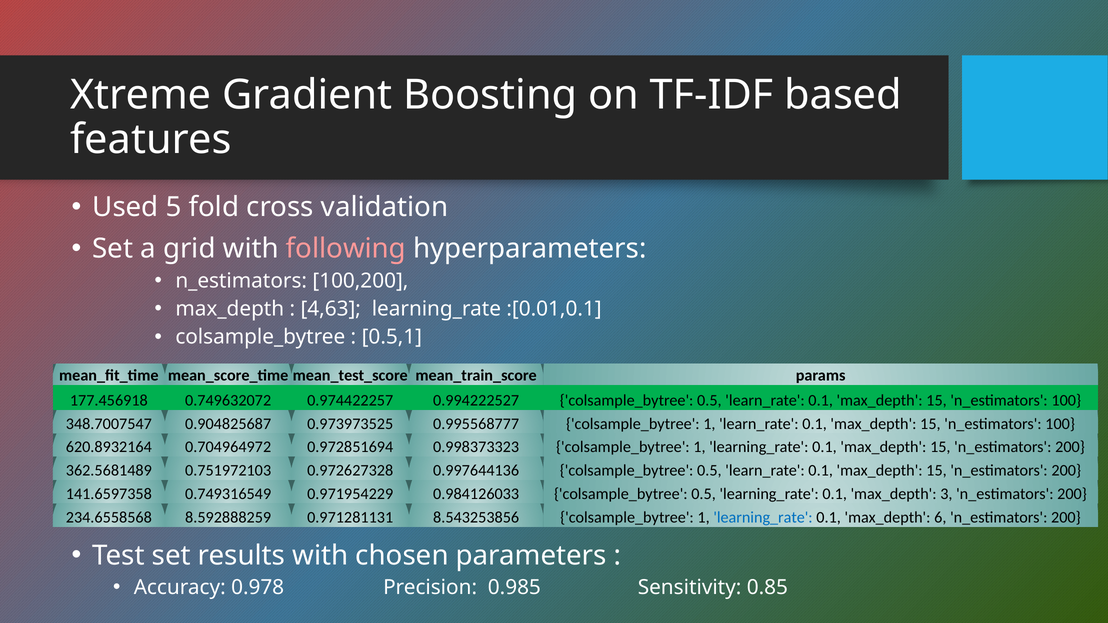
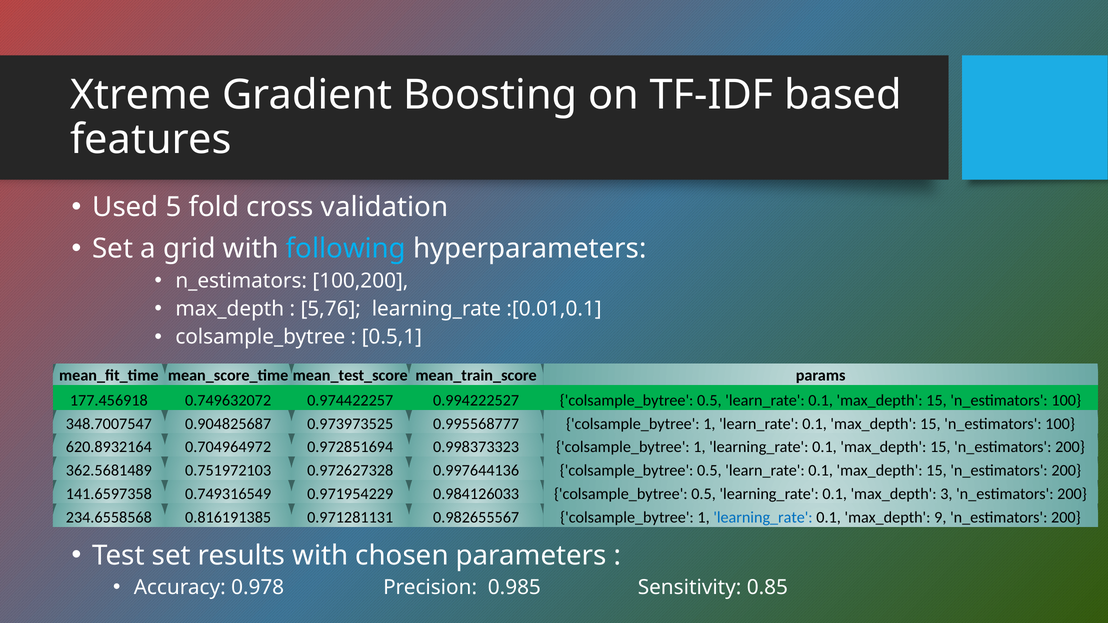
following colour: pink -> light blue
4,63: 4,63 -> 5,76
8.592888259: 8.592888259 -> 0.816191385
8.543253856: 8.543253856 -> 0.982655567
6: 6 -> 9
